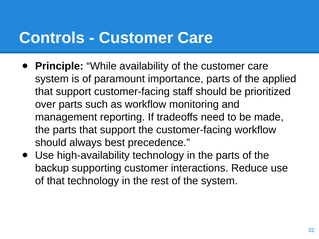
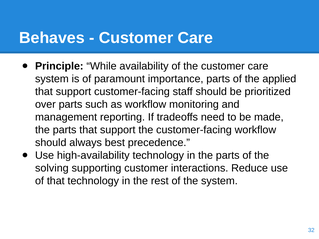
Controls: Controls -> Behaves
backup: backup -> solving
